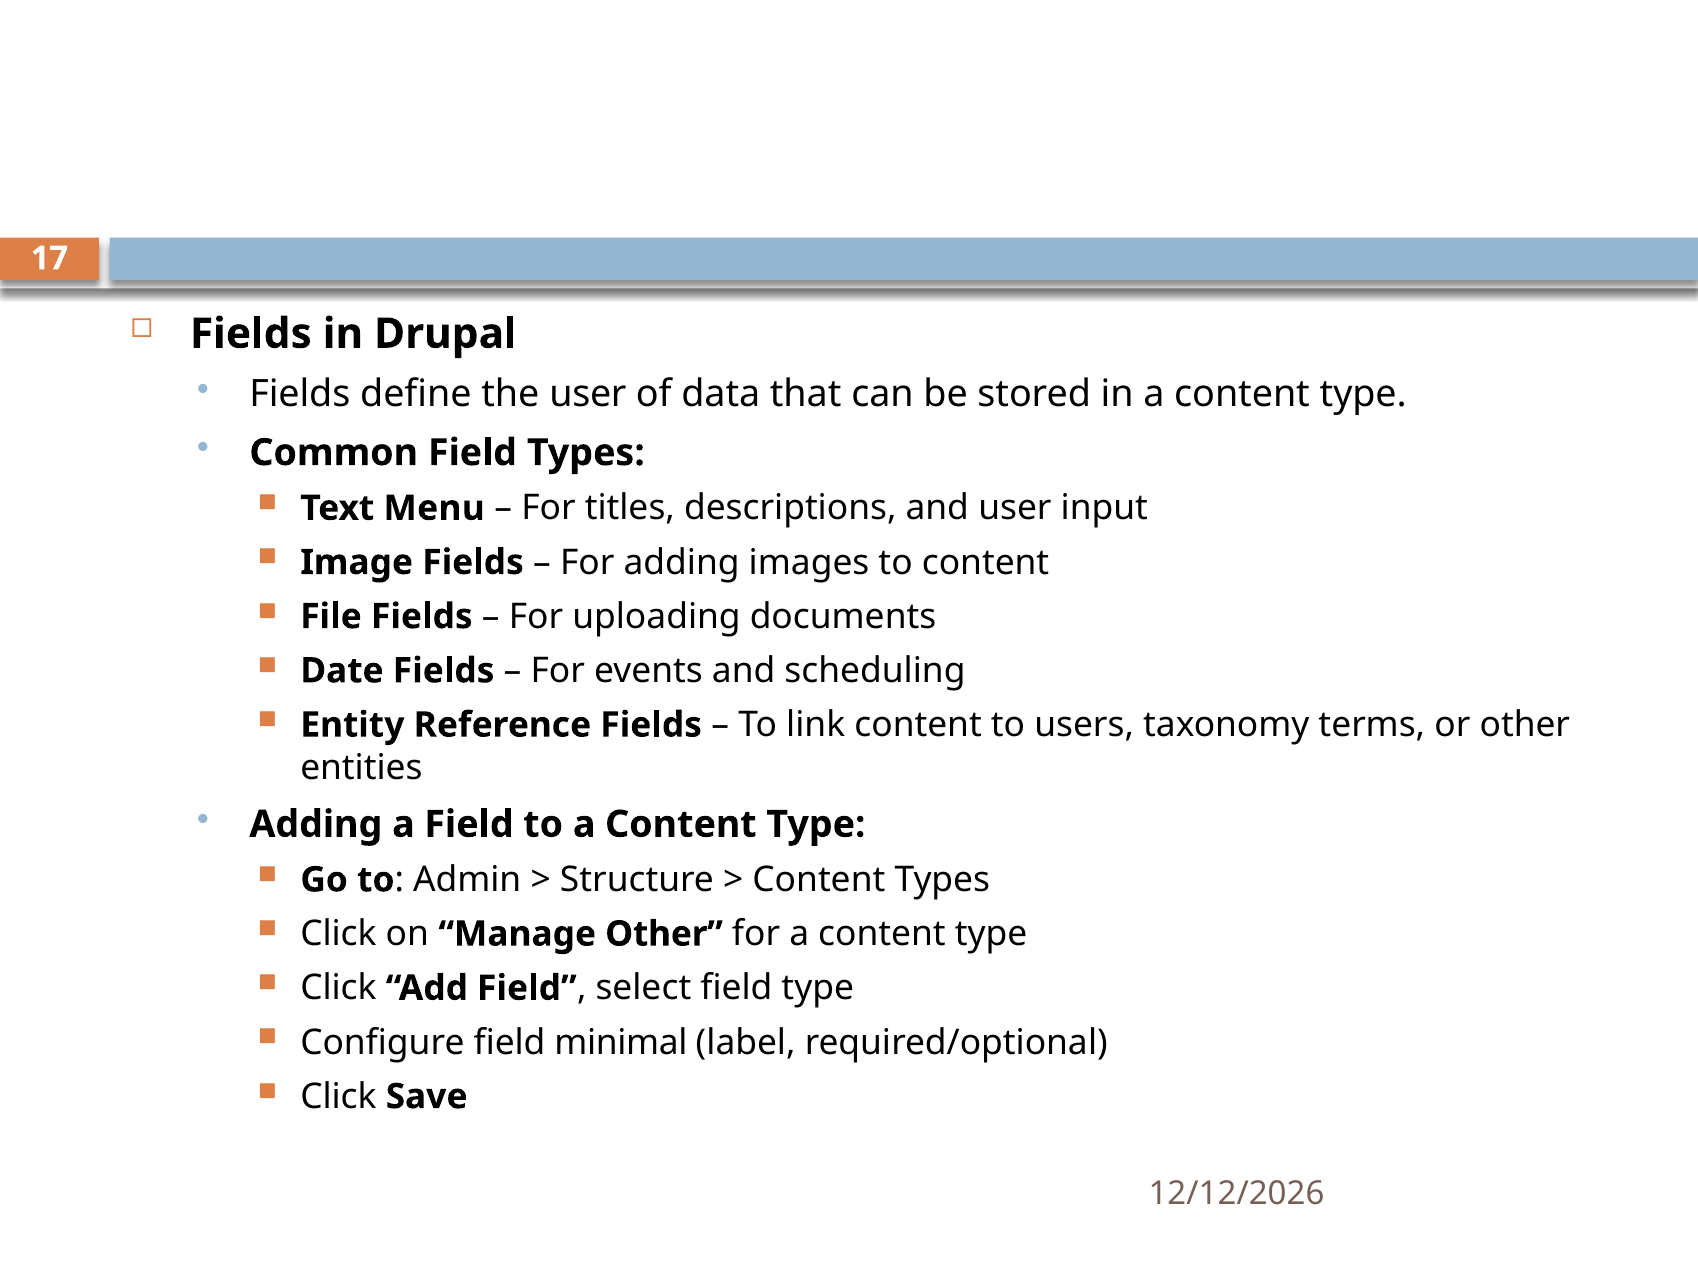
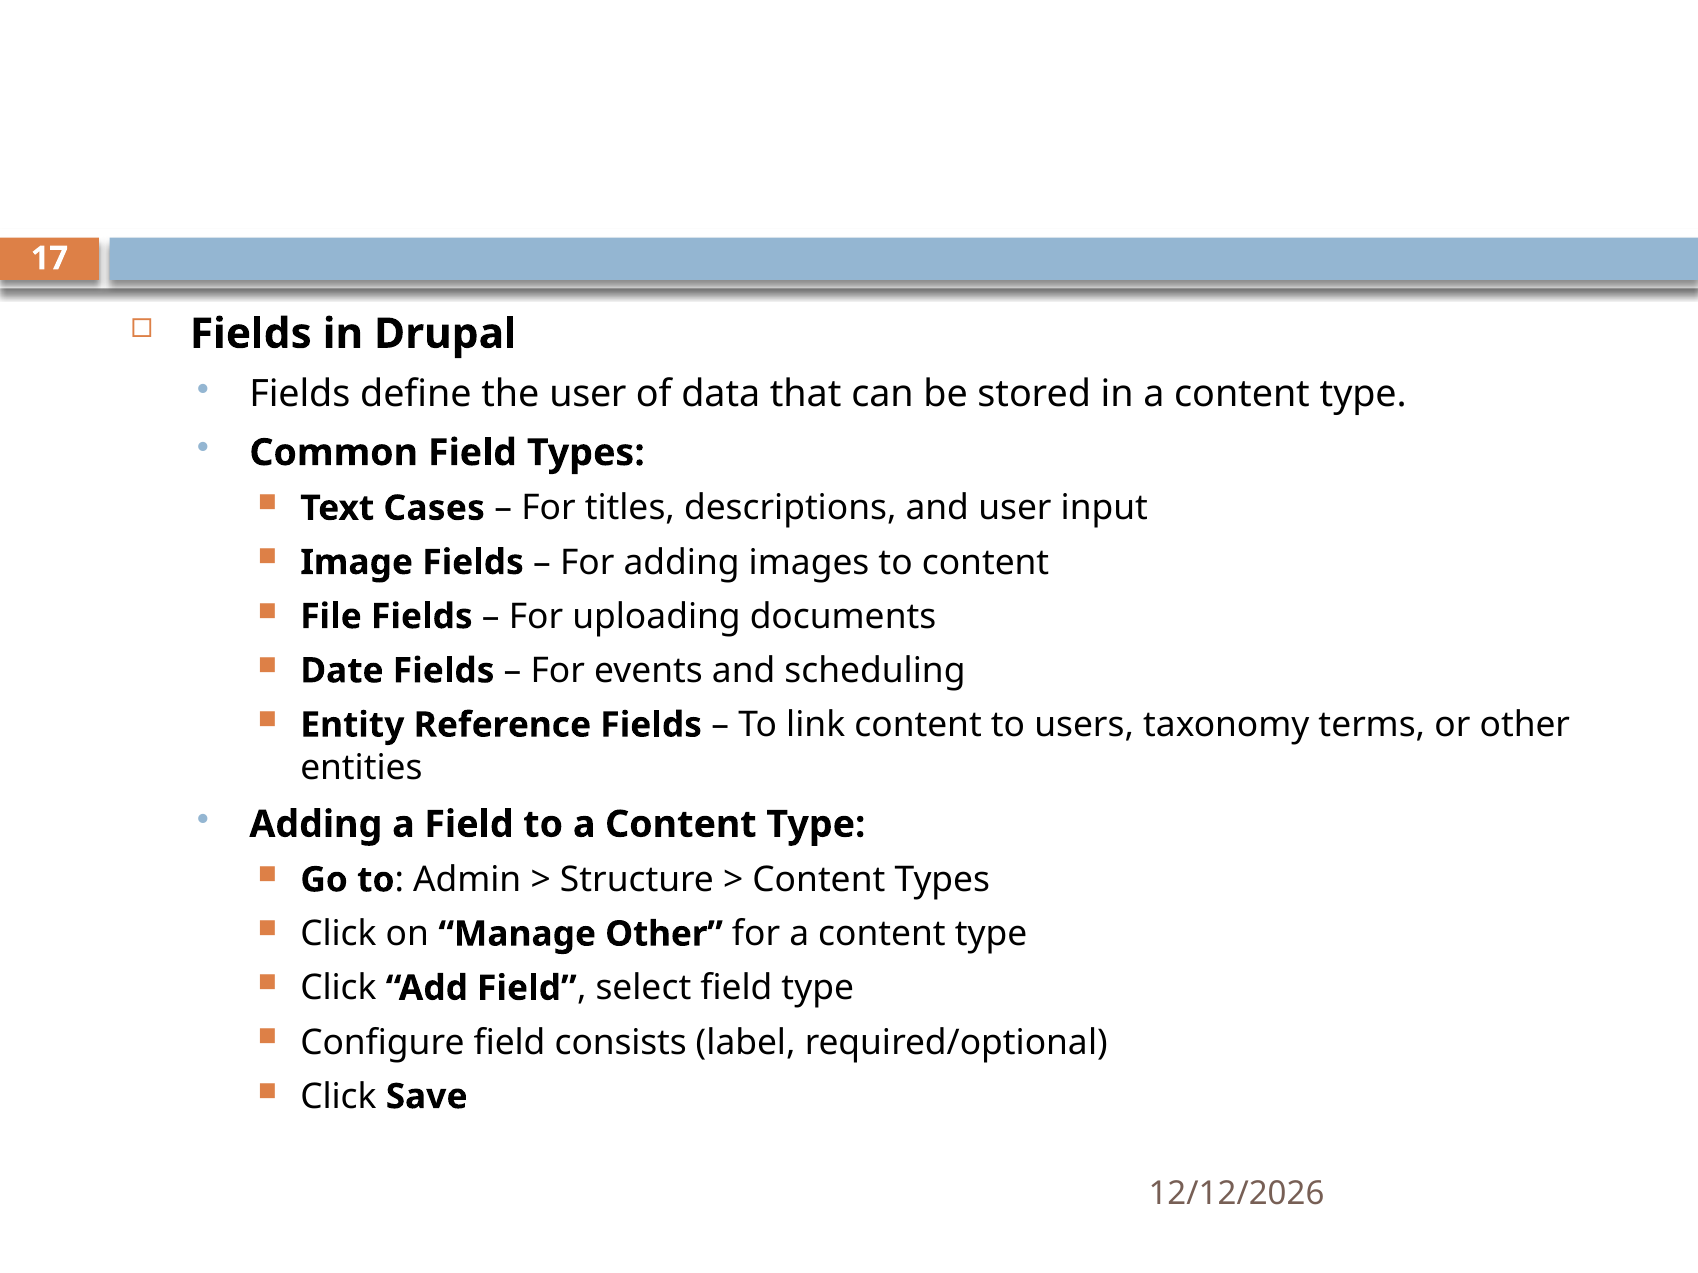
Menu: Menu -> Cases
minimal: minimal -> consists
